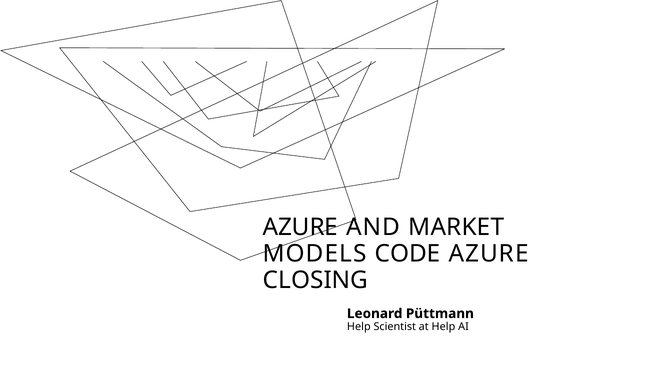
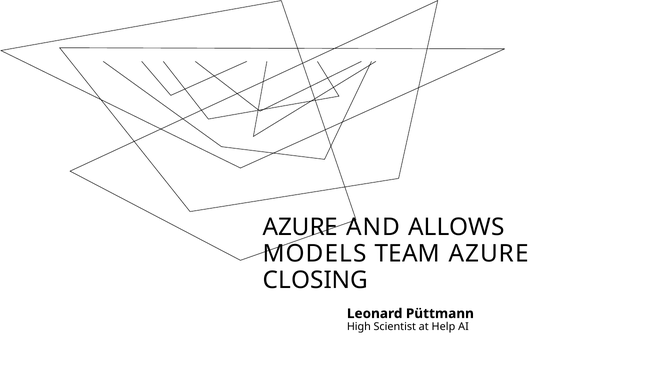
MARKET: MARKET -> ALLOWS
CODE: CODE -> TEAM
Help at (359, 327): Help -> High
